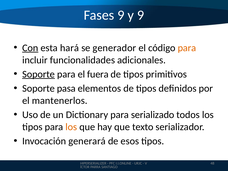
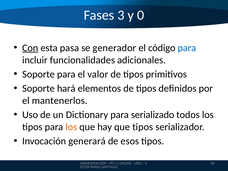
Fases 9: 9 -> 3
y 9: 9 -> 0
hará: hará -> pasa
para at (187, 48) colour: orange -> blue
Soporte at (39, 74) underline: present -> none
fuera: fuera -> valor
pasa: pasa -> hará
que texto: texto -> tipos
